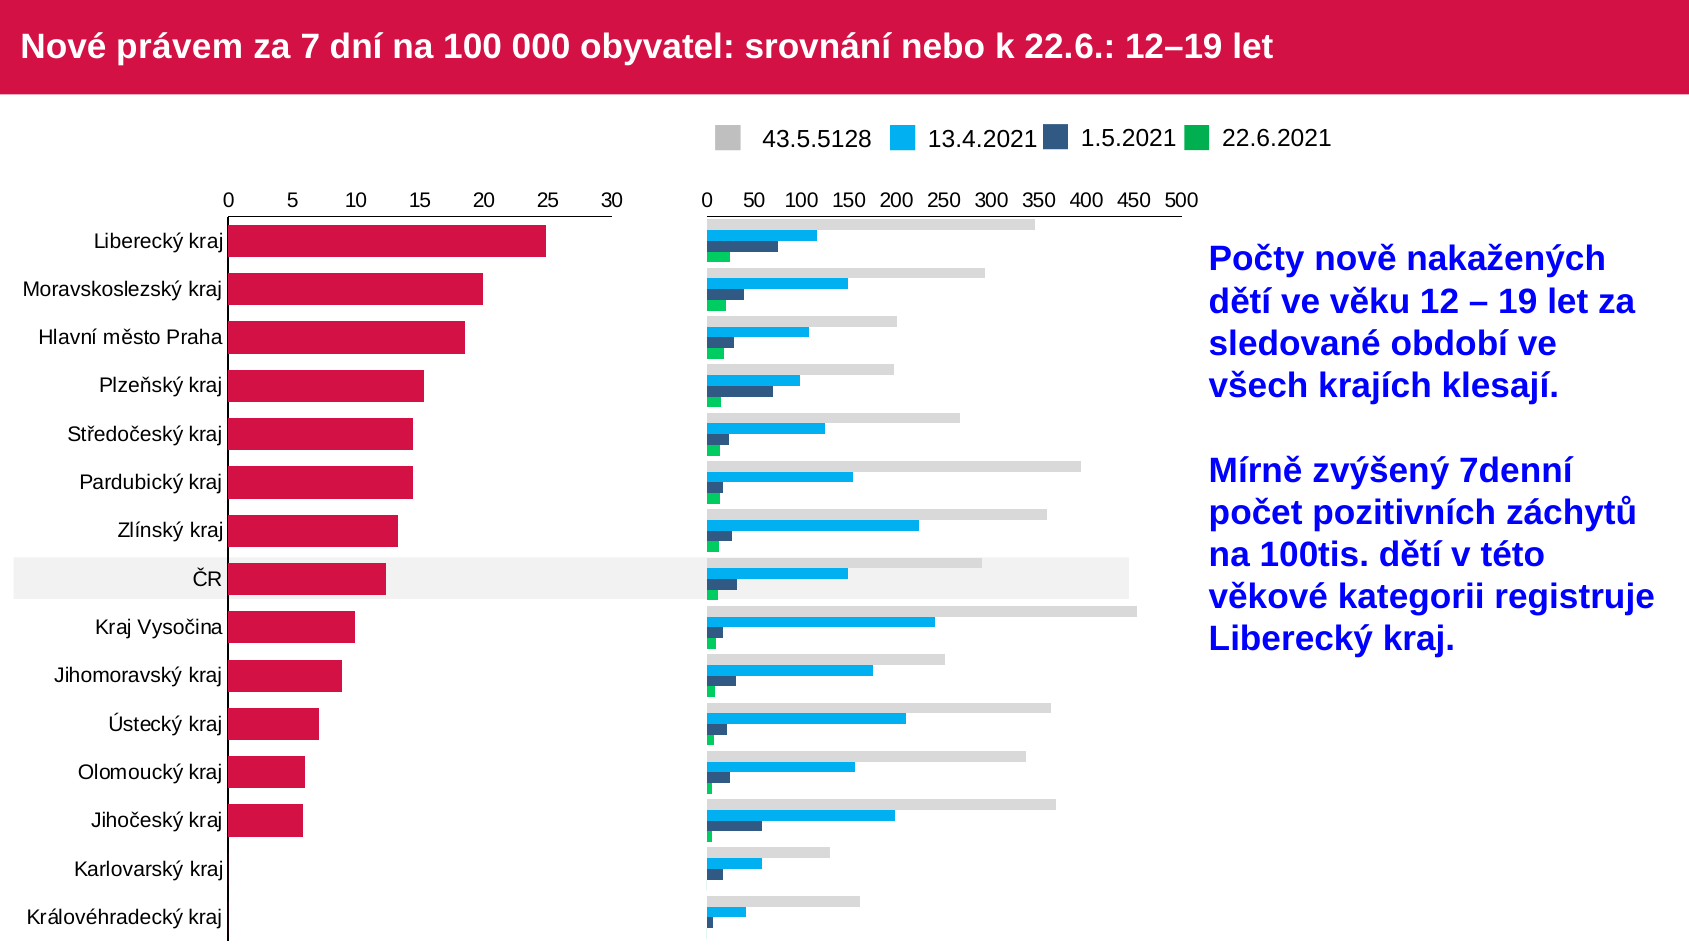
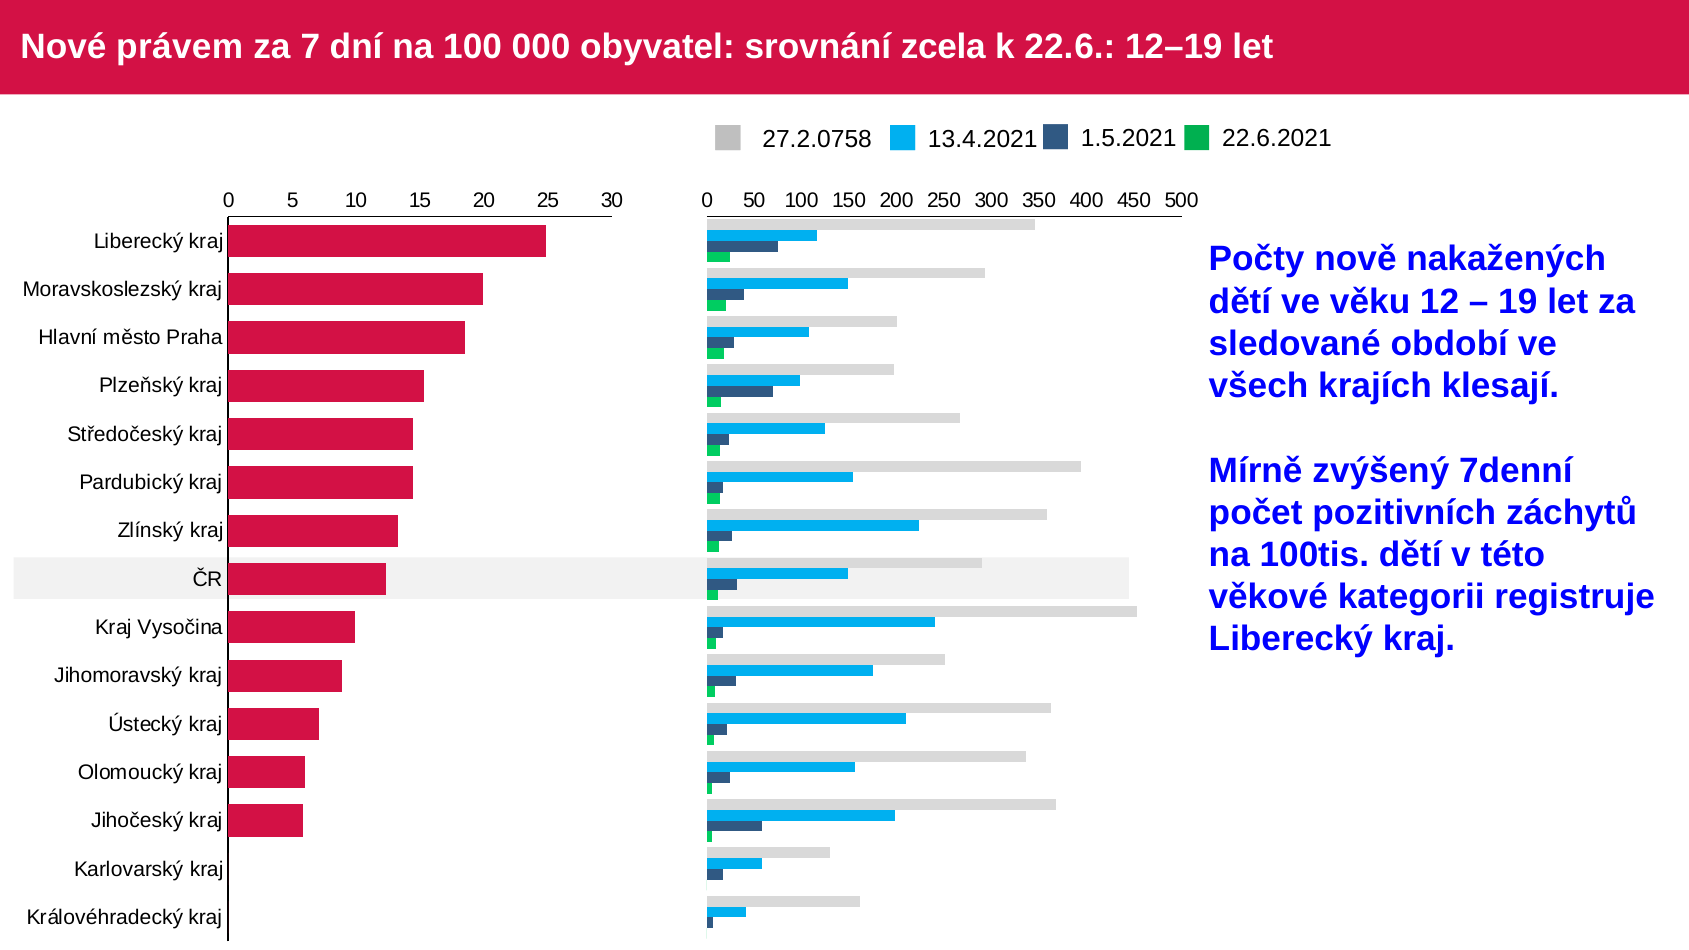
nebo: nebo -> zcela
43.5.5128: 43.5.5128 -> 27.2.0758
